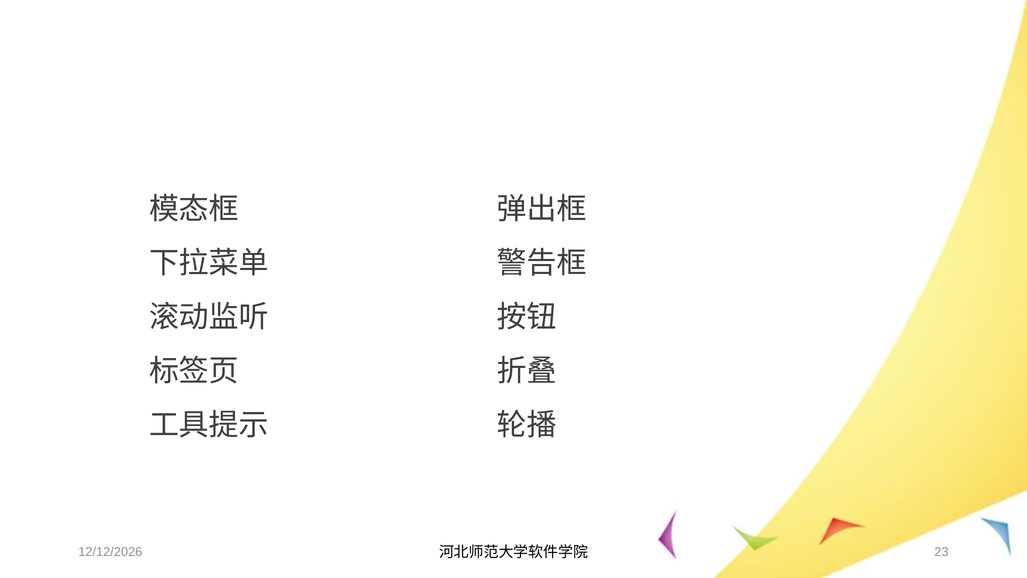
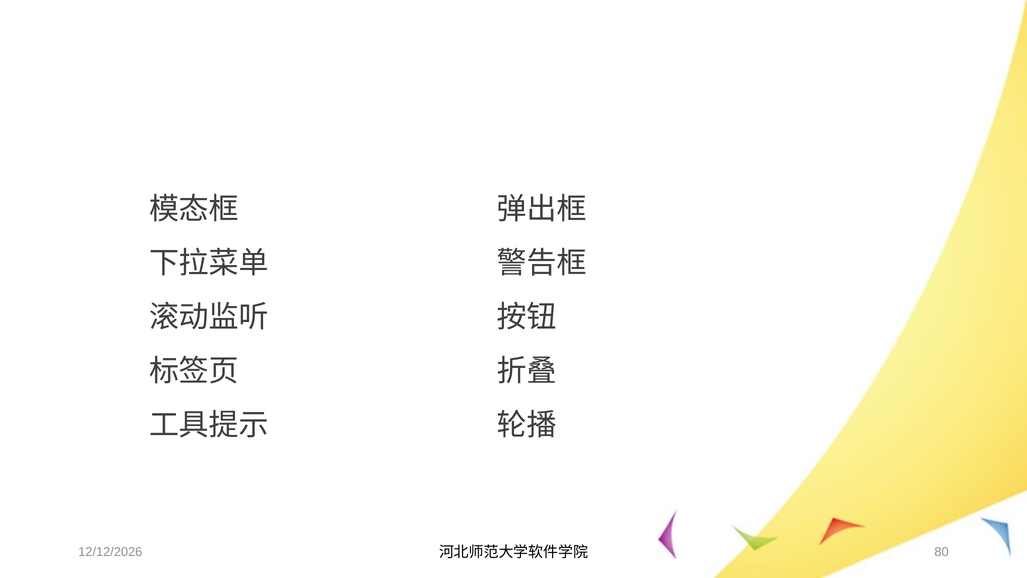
23: 23 -> 80
